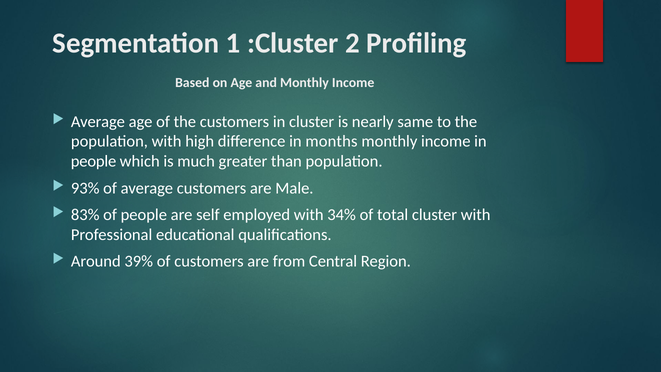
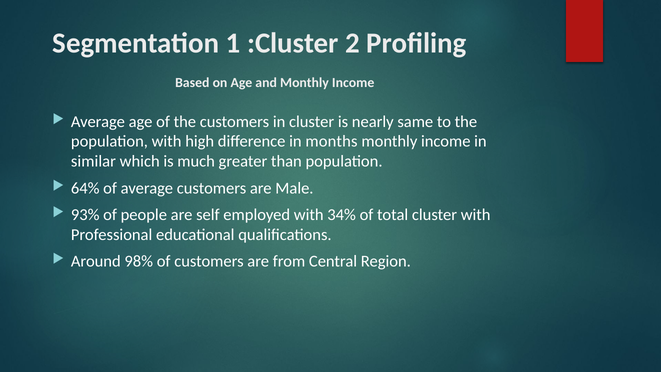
people at (94, 161): people -> similar
93%: 93% -> 64%
83%: 83% -> 93%
39%: 39% -> 98%
